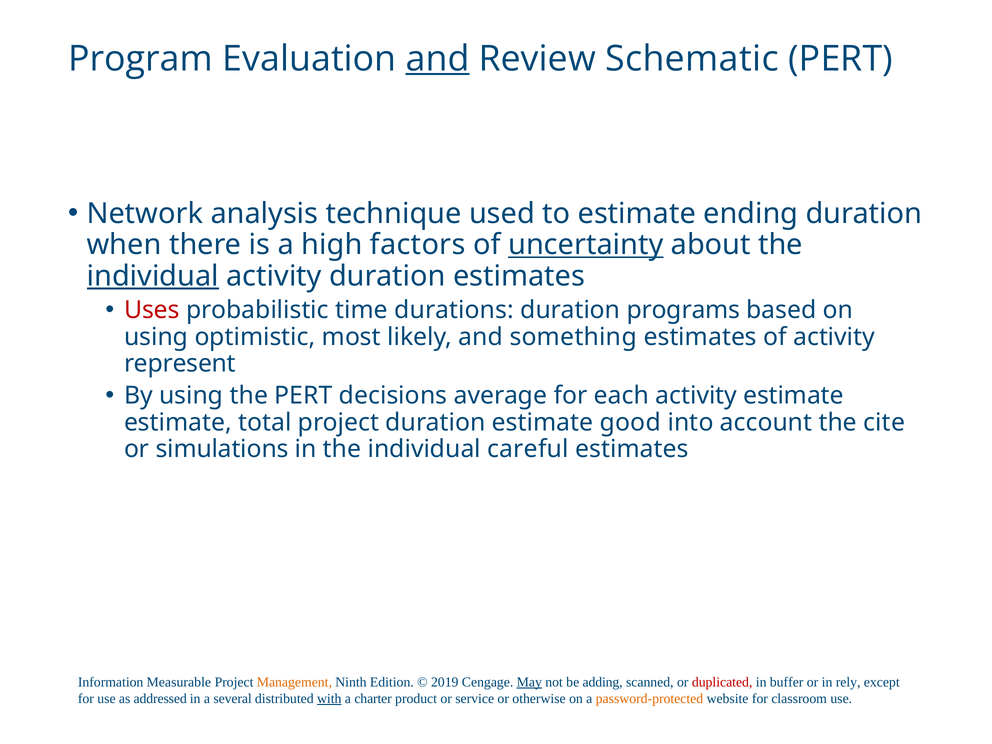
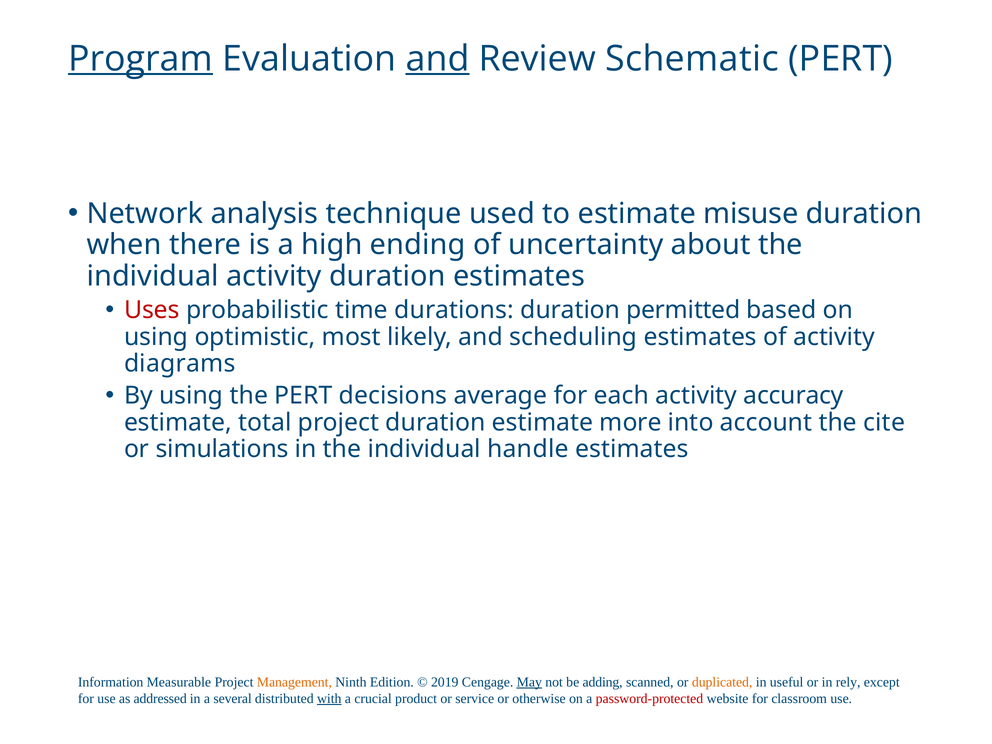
Program underline: none -> present
ending: ending -> misuse
factors: factors -> ending
uncertainty underline: present -> none
individual at (153, 276) underline: present -> none
programs: programs -> permitted
something: something -> scheduling
represent: represent -> diagrams
activity estimate: estimate -> accuracy
good: good -> more
careful: careful -> handle
duplicated colour: red -> orange
buffer: buffer -> useful
charter: charter -> crucial
password-protected colour: orange -> red
